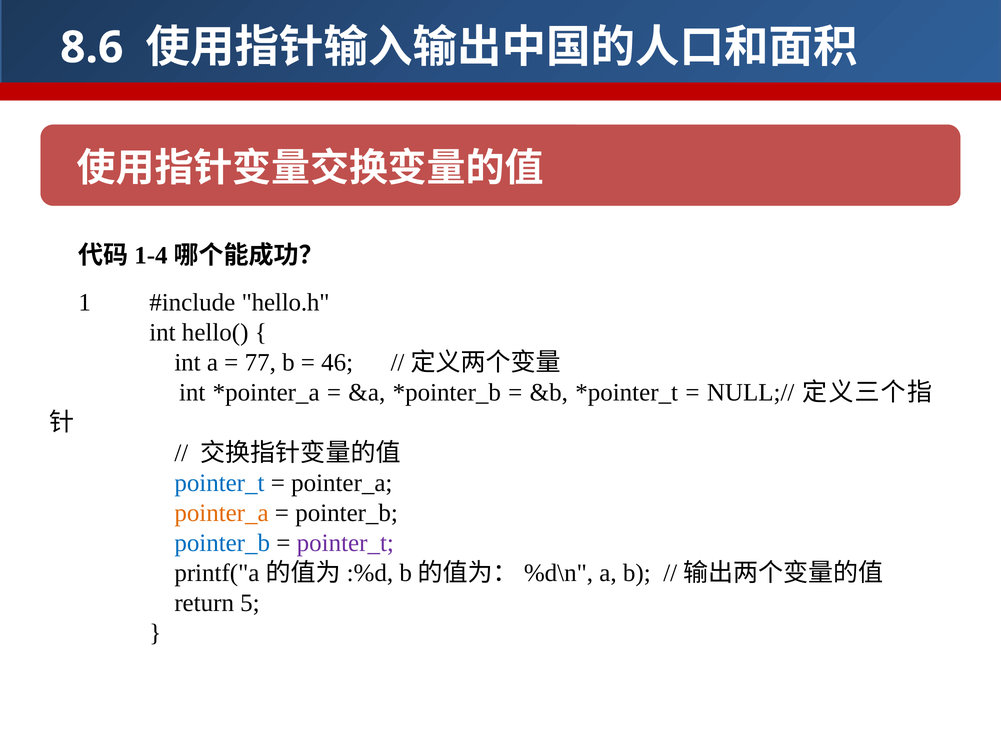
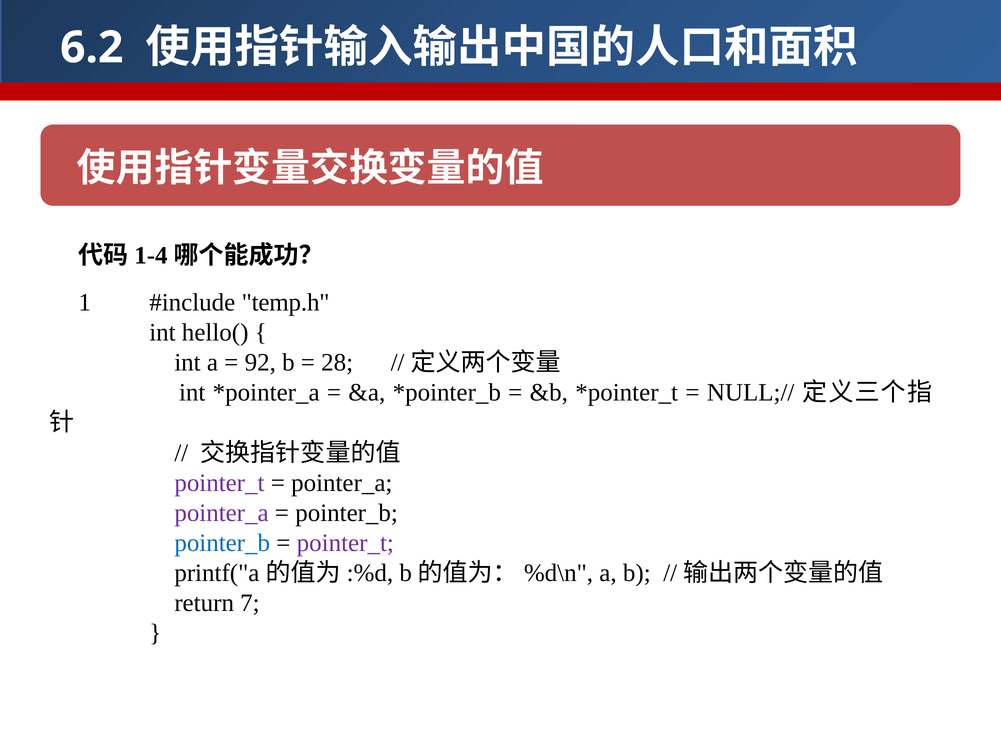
8.6: 8.6 -> 6.2
hello.h: hello.h -> temp.h
77: 77 -> 92
46: 46 -> 28
pointer_t at (219, 483) colour: blue -> purple
pointer_a at (222, 513) colour: orange -> purple
5: 5 -> 7
